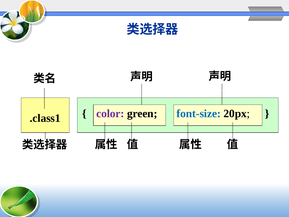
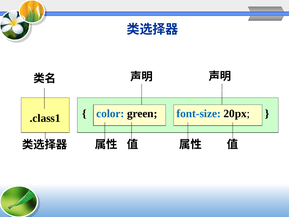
color colour: purple -> blue
